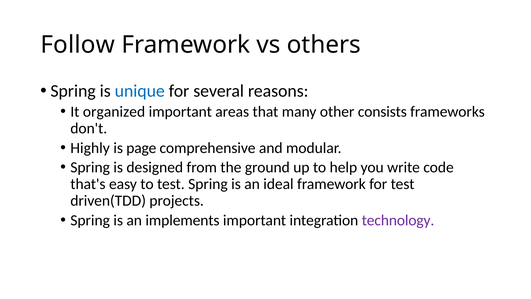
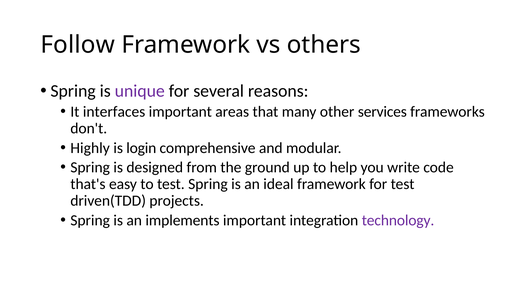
unique colour: blue -> purple
organized: organized -> interfaces
consists: consists -> services
page: page -> login
